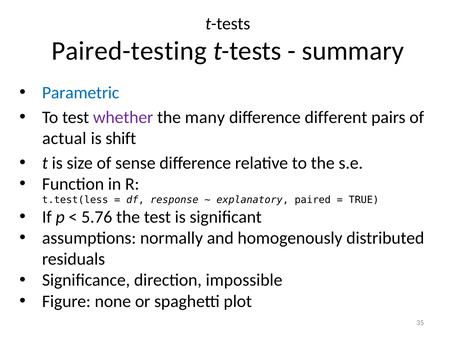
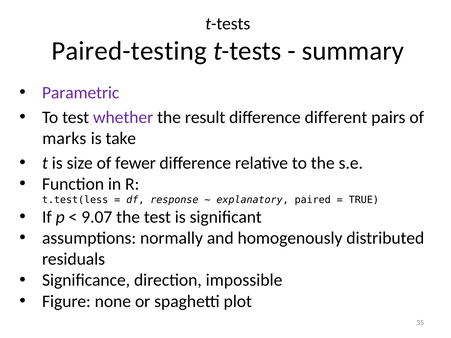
Parametric colour: blue -> purple
many: many -> result
actual: actual -> marks
shift: shift -> take
sense: sense -> fewer
5.76: 5.76 -> 9.07
